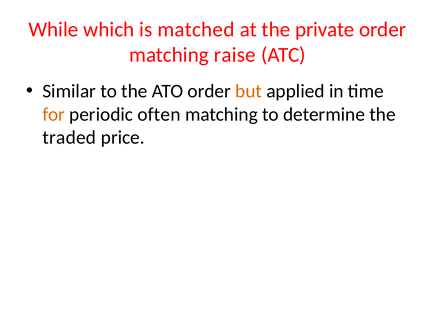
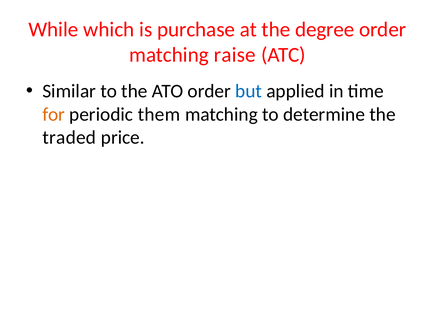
matched: matched -> purchase
private: private -> degree
but colour: orange -> blue
often: often -> them
